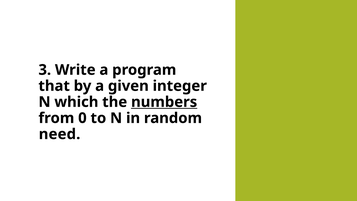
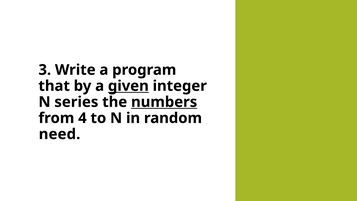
given underline: none -> present
which: which -> series
0: 0 -> 4
